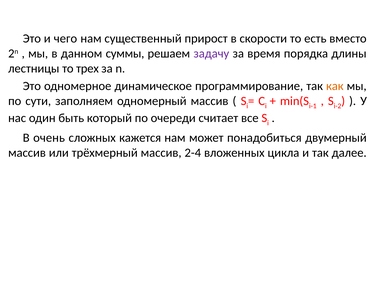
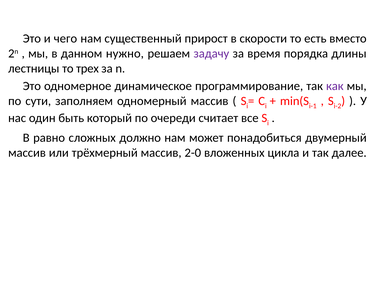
суммы: суммы -> нужно
как colour: orange -> purple
очень: очень -> равно
кажется: кажется -> должно
2-4: 2-4 -> 2-0
